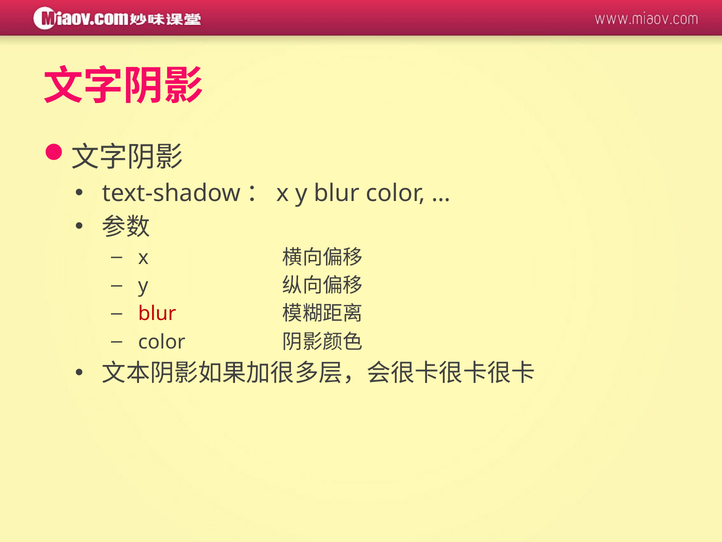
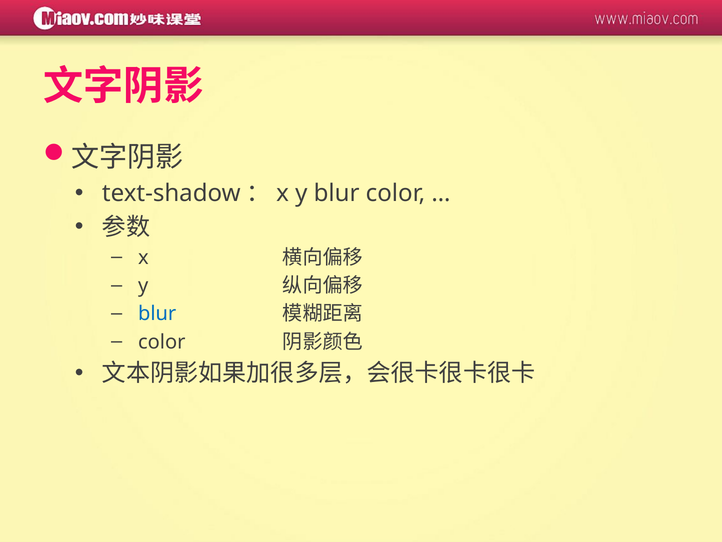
blur at (157, 313) colour: red -> blue
